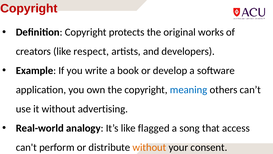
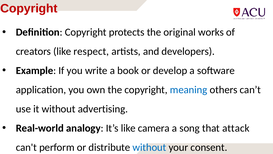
flagged: flagged -> camera
access: access -> attack
without at (149, 147) colour: orange -> blue
